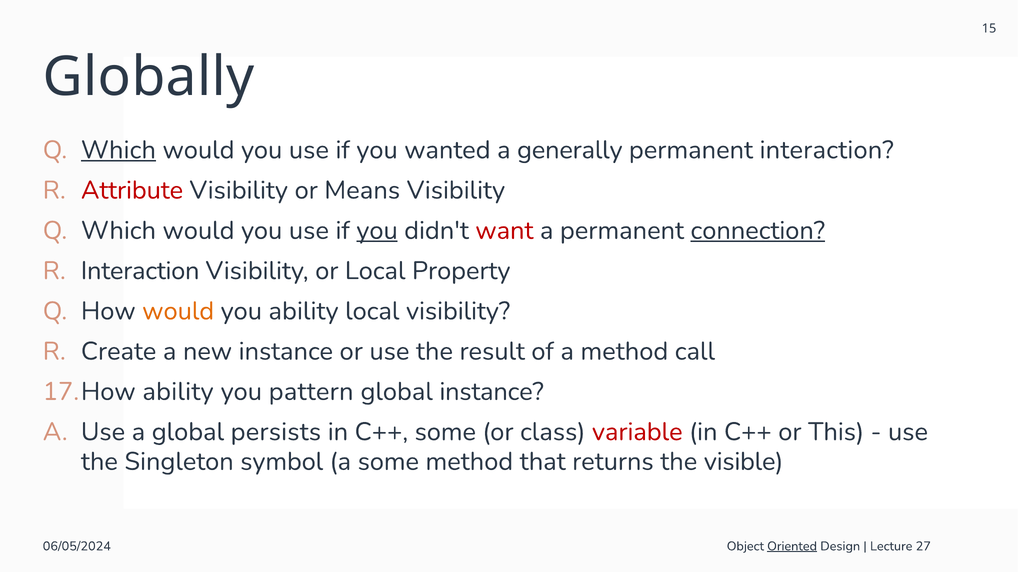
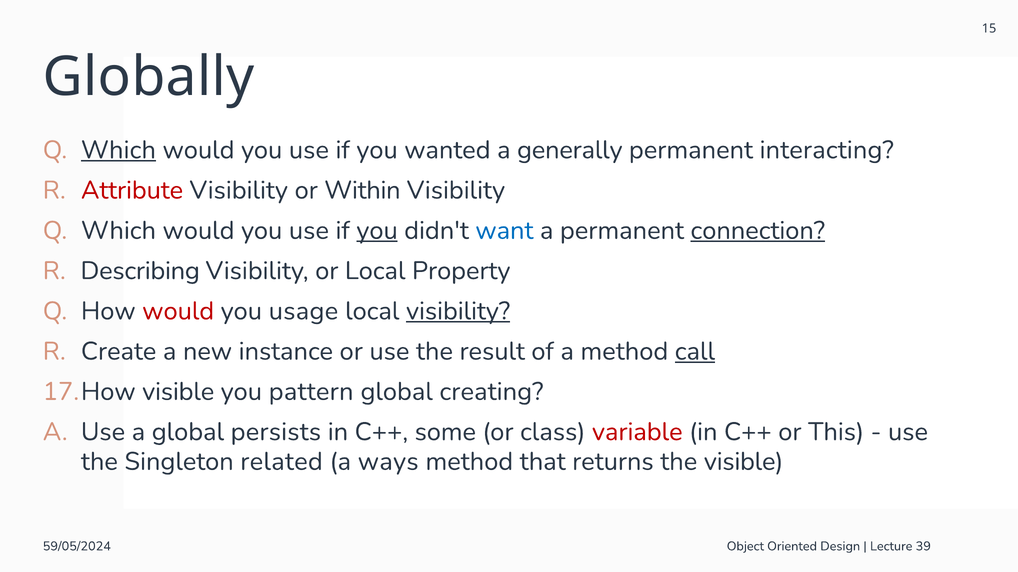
permanent interaction: interaction -> interacting
Means: Means -> Within
want colour: red -> blue
Interaction at (140, 271): Interaction -> Describing
would at (178, 311) colour: orange -> red
you ability: ability -> usage
visibility at (458, 311) underline: none -> present
call underline: none -> present
ability at (178, 392): ability -> visible
global instance: instance -> creating
symbol: symbol -> related
a some: some -> ways
06/05/2024: 06/05/2024 -> 59/05/2024
Oriented underline: present -> none
27: 27 -> 39
